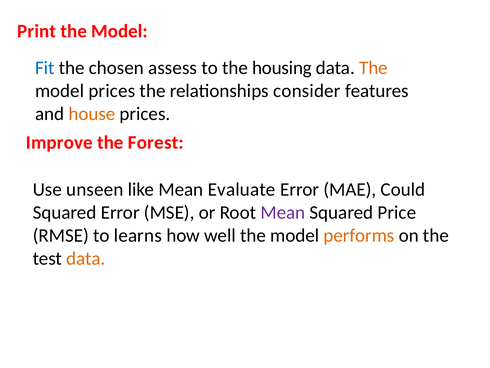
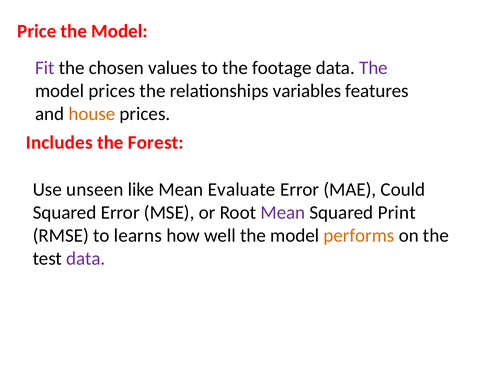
Print: Print -> Price
Fit colour: blue -> purple
assess: assess -> values
housing: housing -> footage
The at (373, 68) colour: orange -> purple
consider: consider -> variables
Improve: Improve -> Includes
Price: Price -> Print
data at (86, 258) colour: orange -> purple
